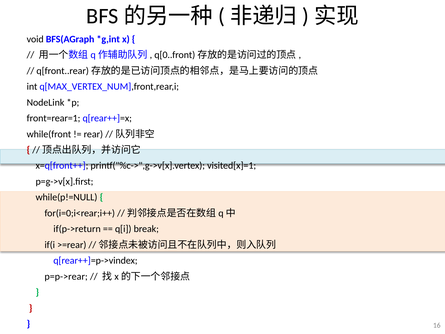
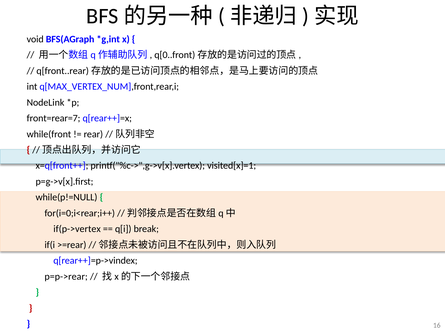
front=rear=1: front=rear=1 -> front=rear=7
if(p->return: if(p->return -> if(p->vertex
